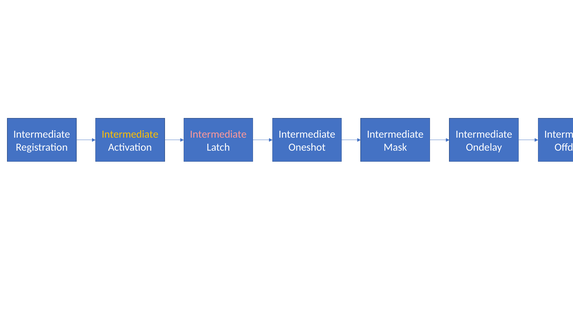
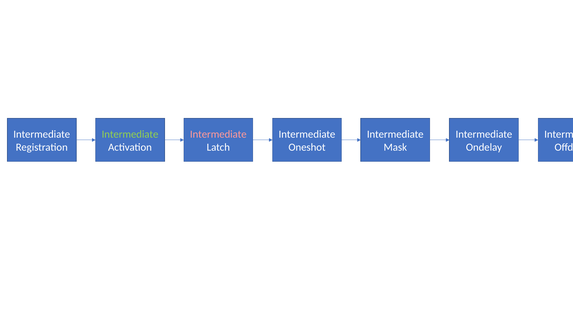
Intermediate at (130, 134) colour: yellow -> light green
